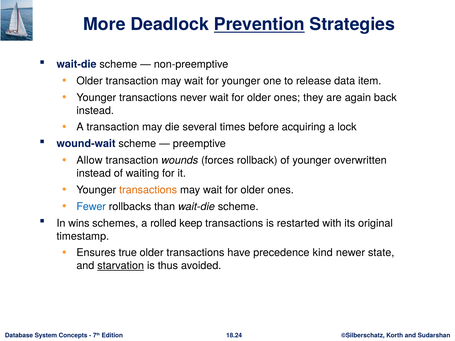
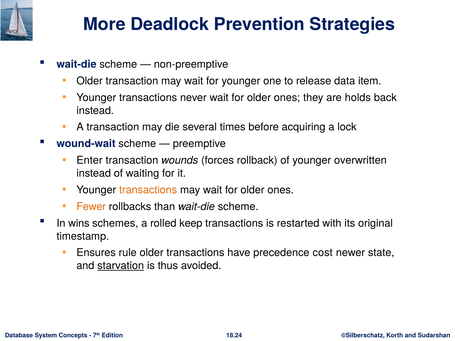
Prevention underline: present -> none
again: again -> holds
Allow: Allow -> Enter
Fewer colour: blue -> orange
true: true -> rule
kind: kind -> cost
